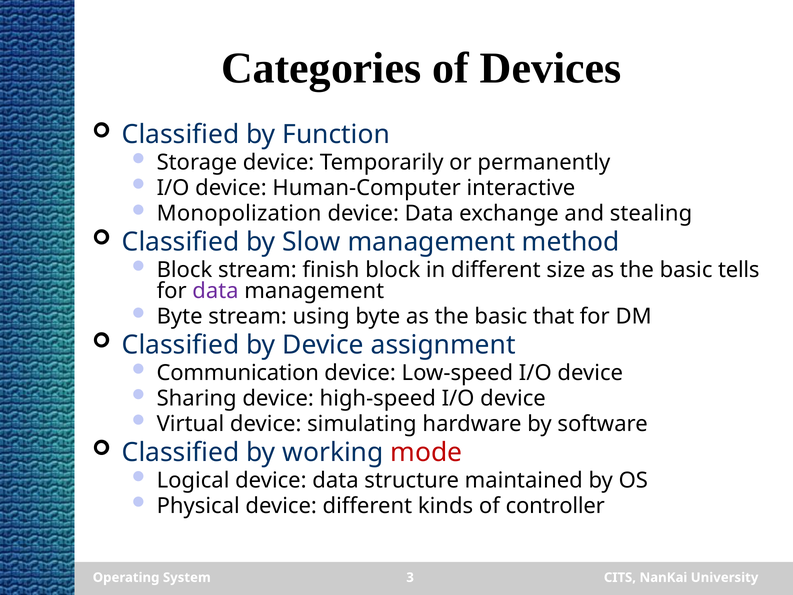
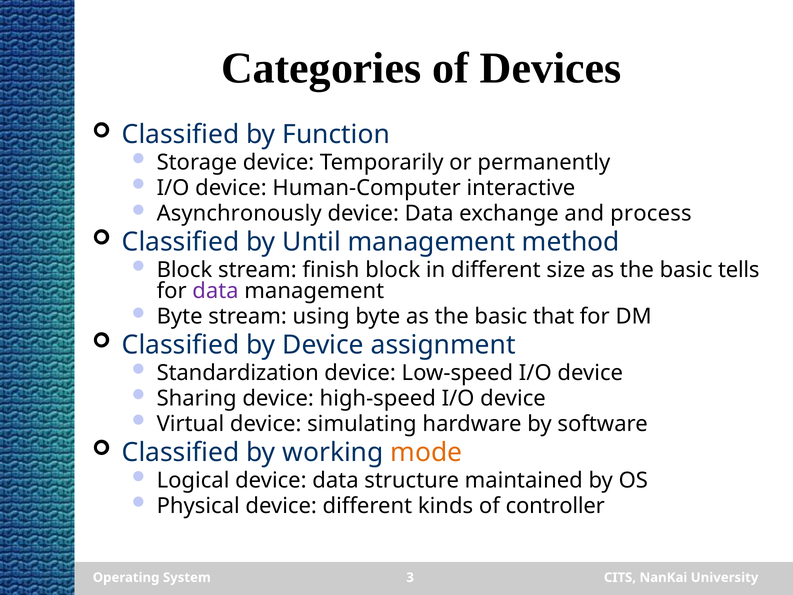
Monopolization: Monopolization -> Asynchronously
stealing: stealing -> process
Slow: Slow -> Until
Communication: Communication -> Standardization
mode colour: red -> orange
